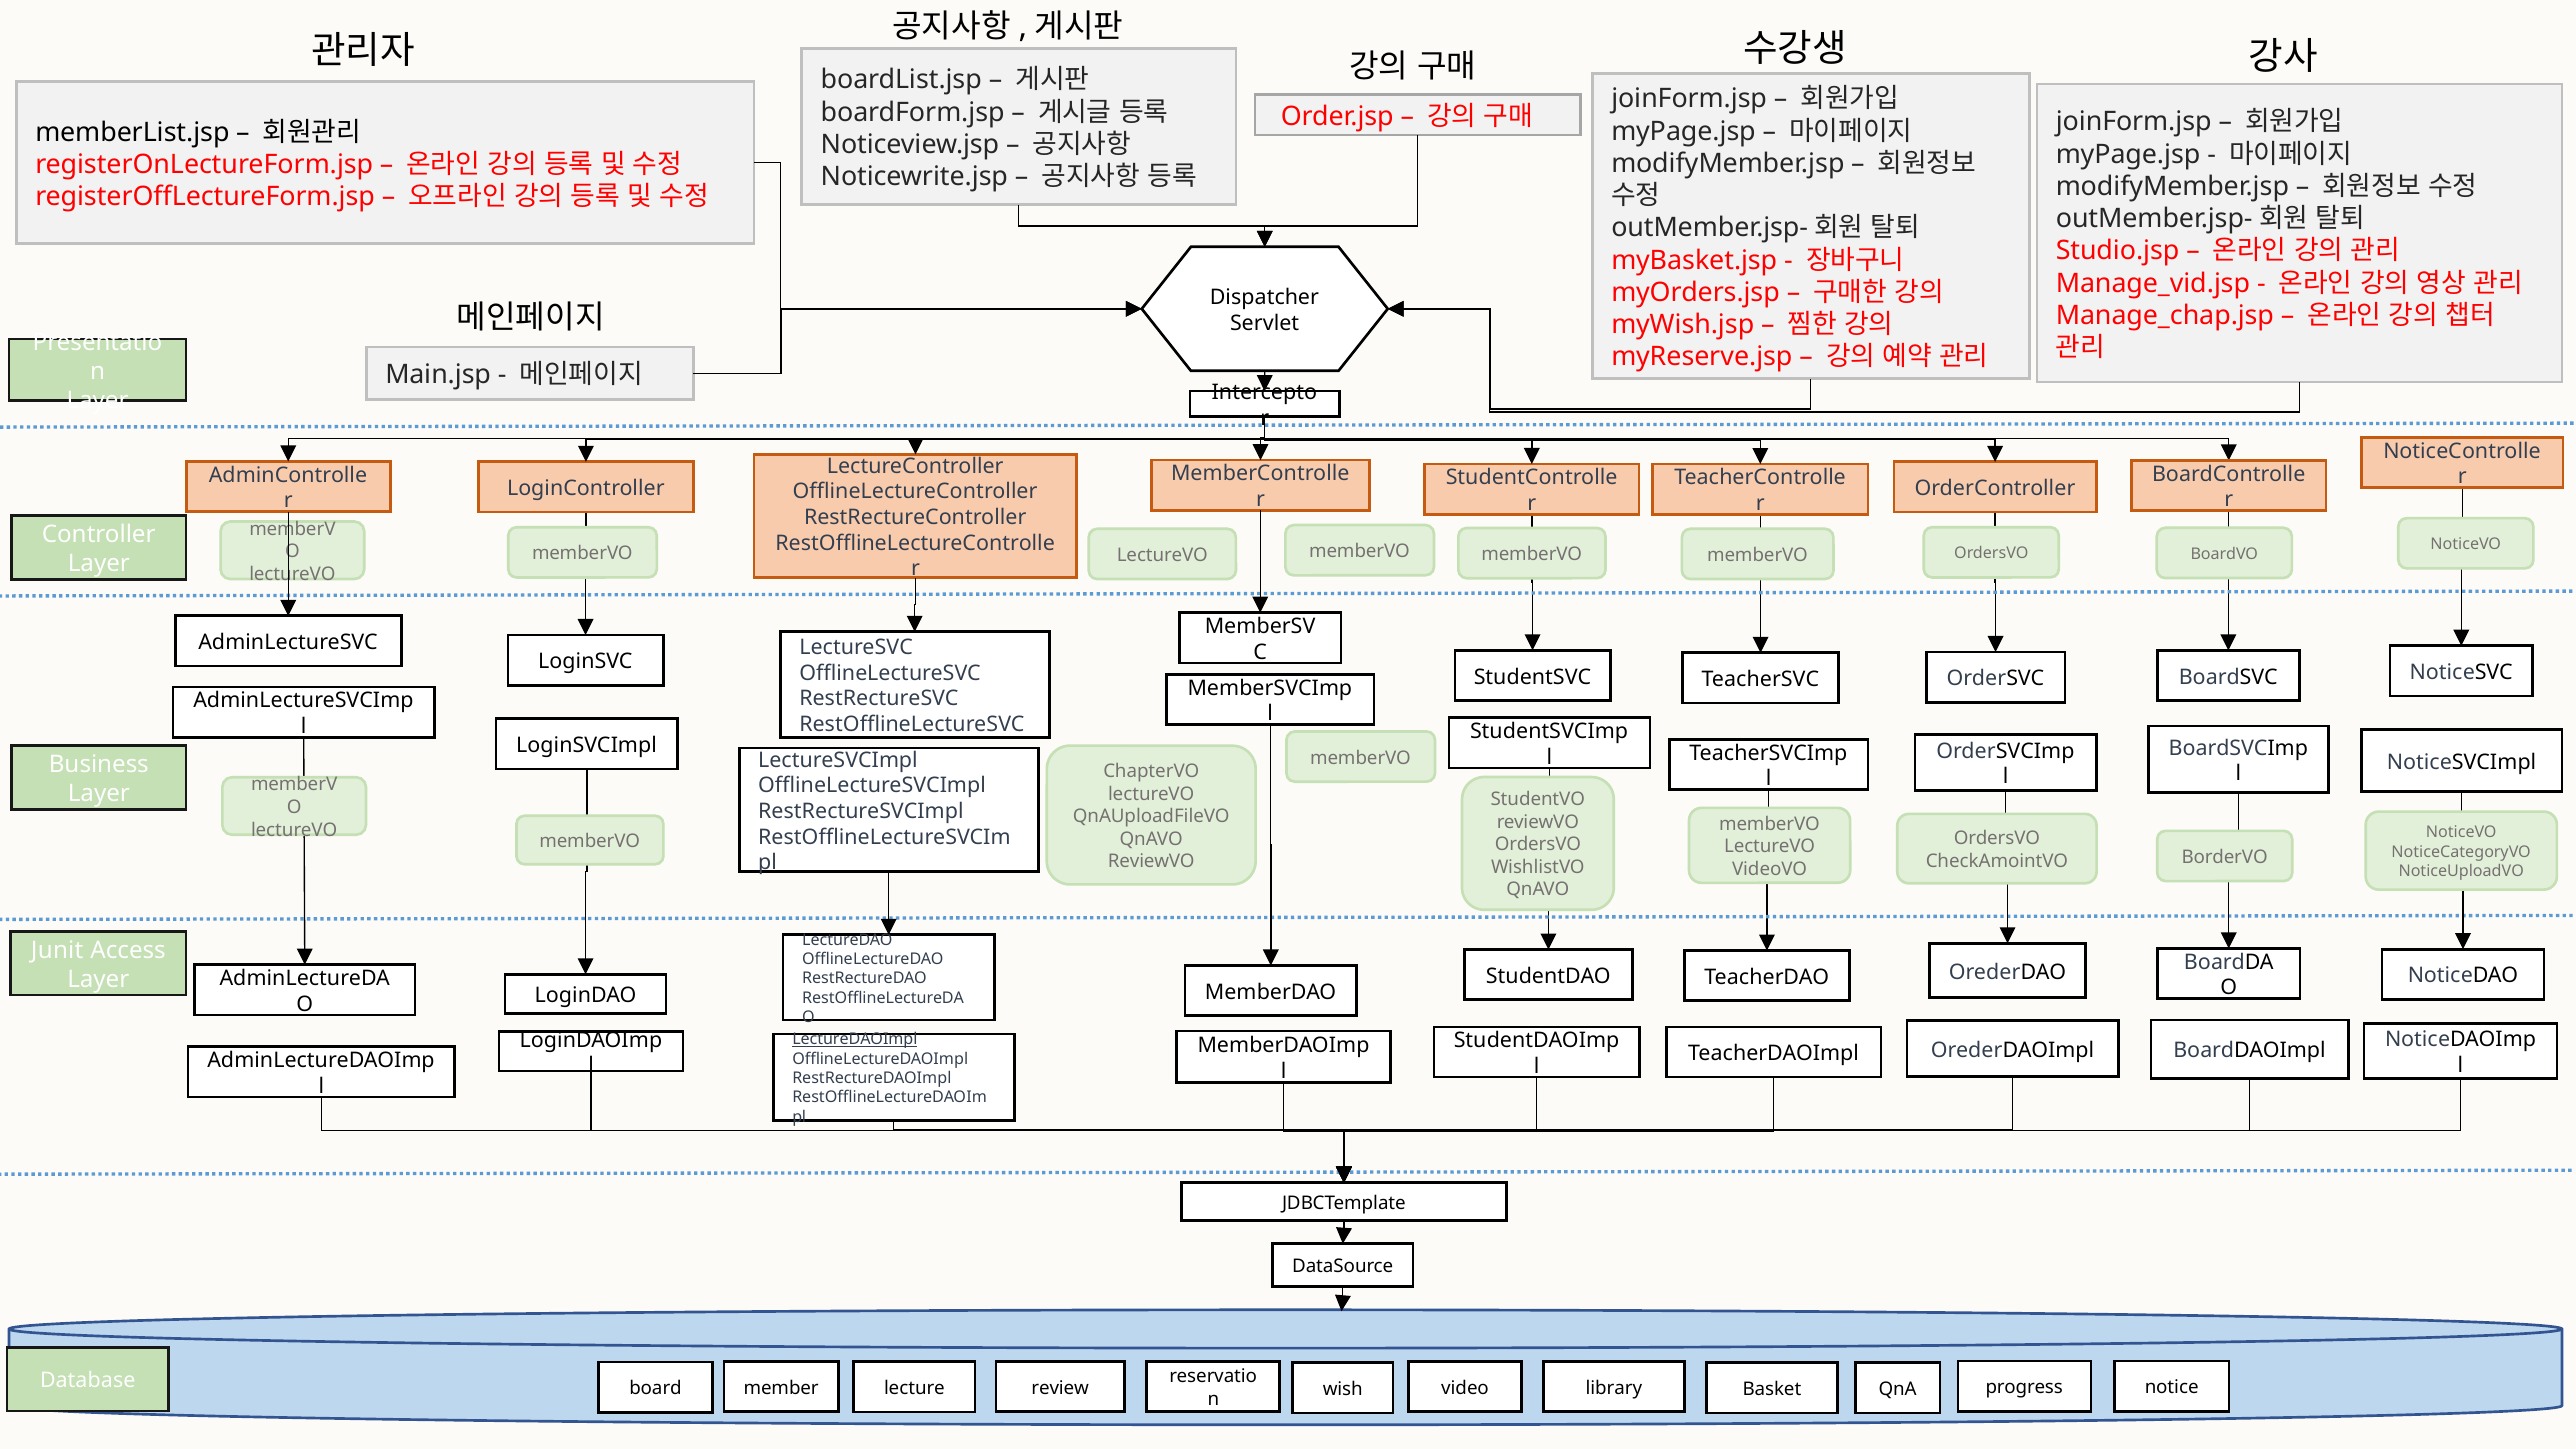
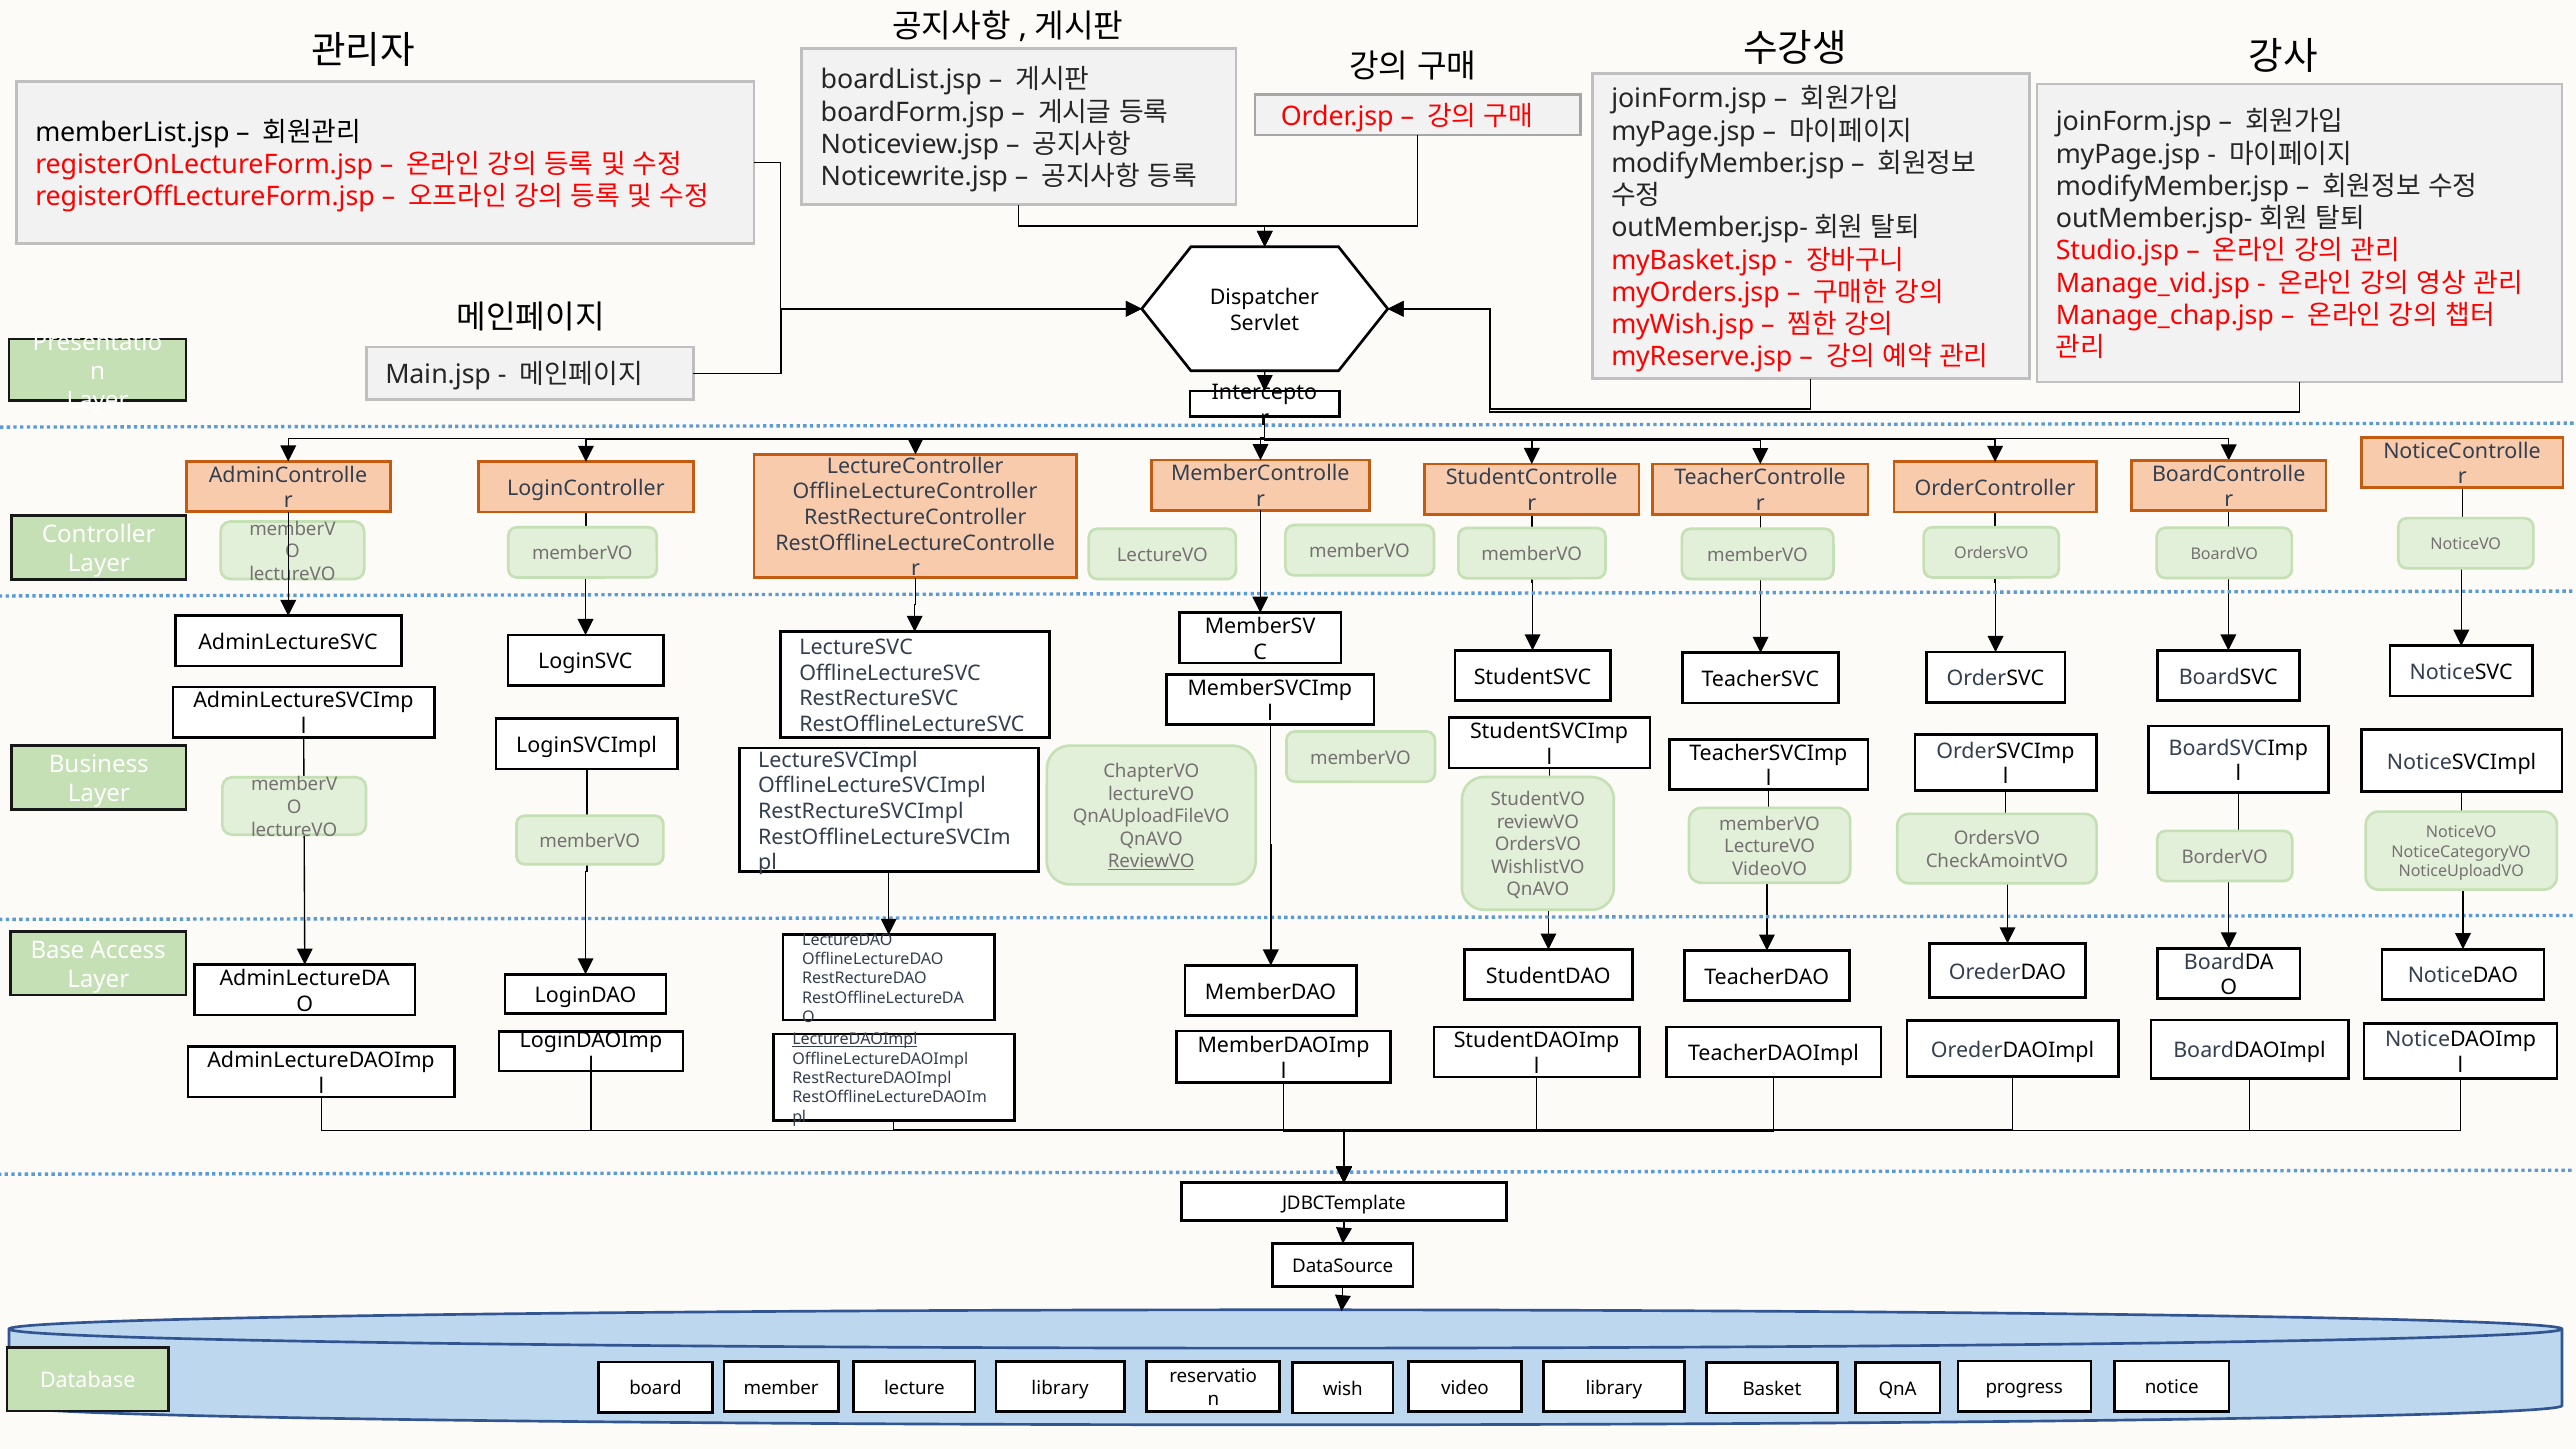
ReviewVO at (1151, 861) underline: none -> present
Junit: Junit -> Base
review at (1060, 1388): review -> library
